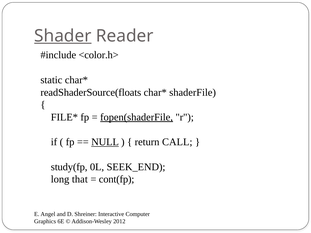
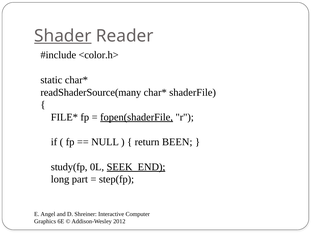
readShaderSource(floats: readShaderSource(floats -> readShaderSource(many
NULL underline: present -> none
CALL: CALL -> BEEN
SEEK_END underline: none -> present
that: that -> part
cont(fp: cont(fp -> step(fp
